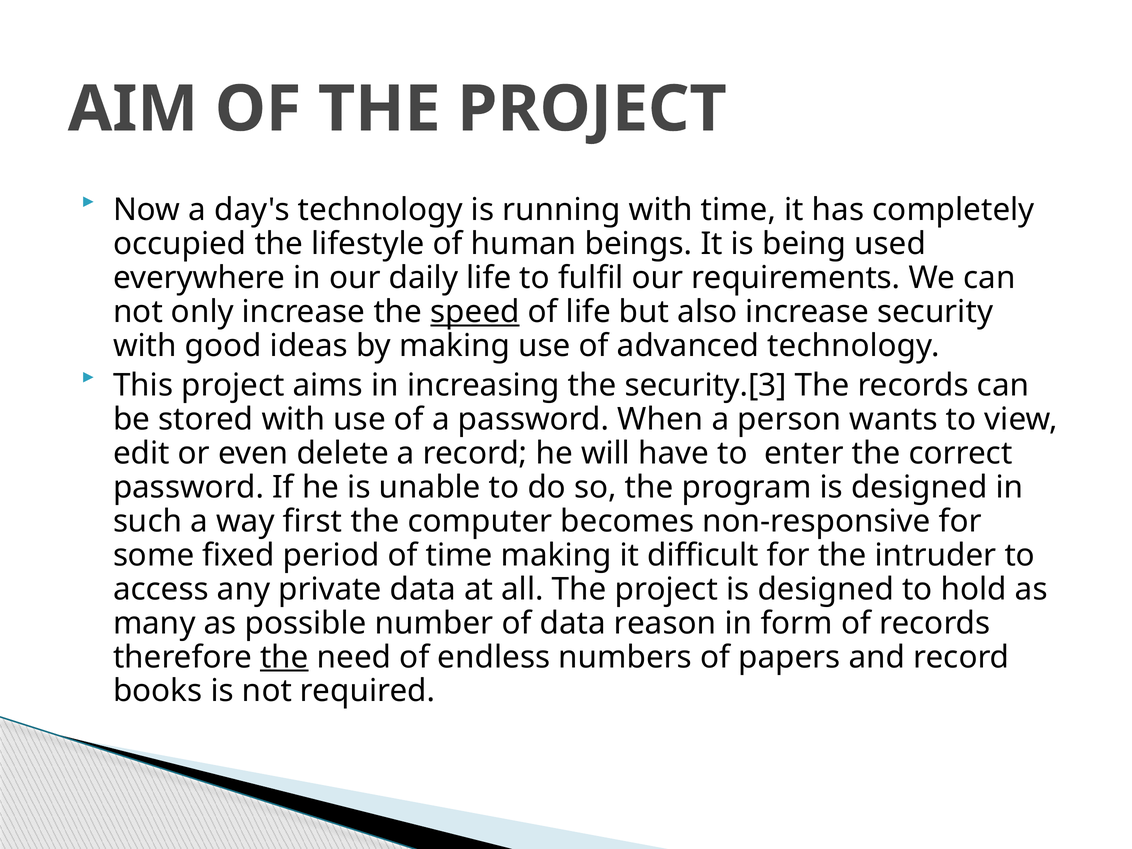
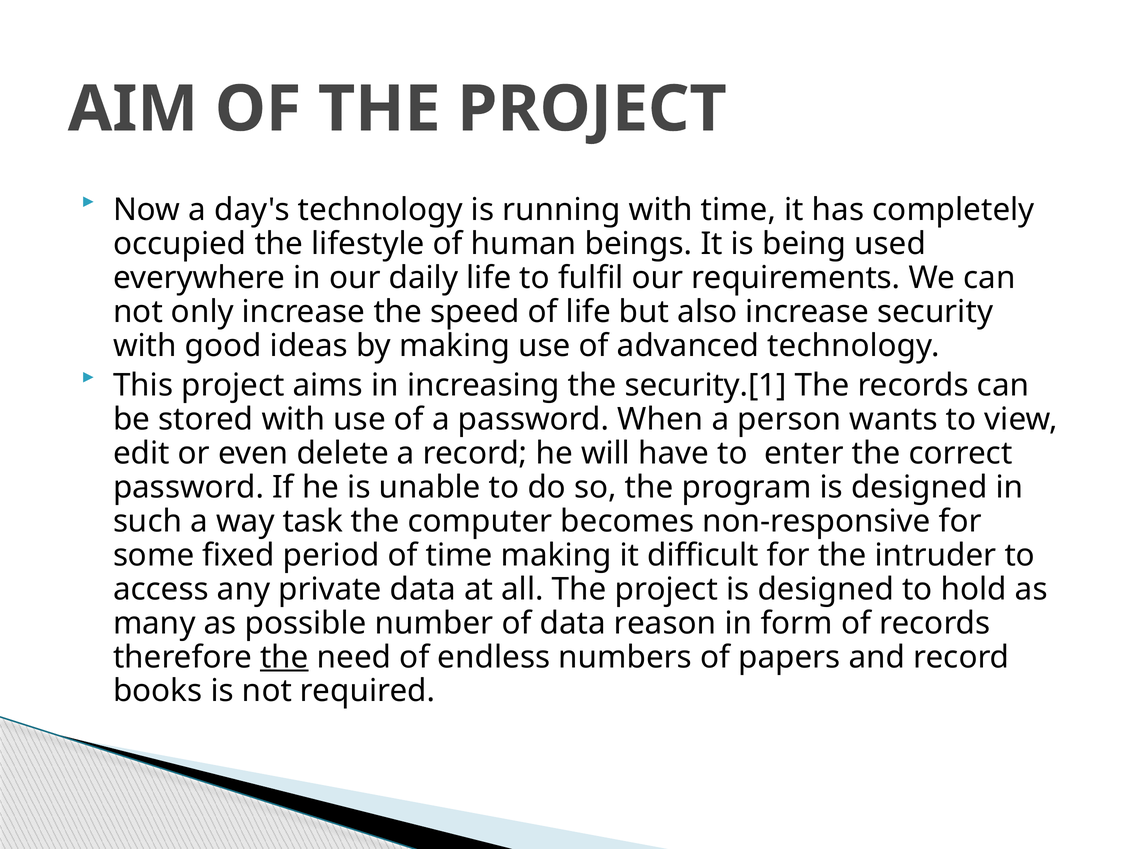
speed underline: present -> none
security.[3: security.[3 -> security.[1
first: first -> task
